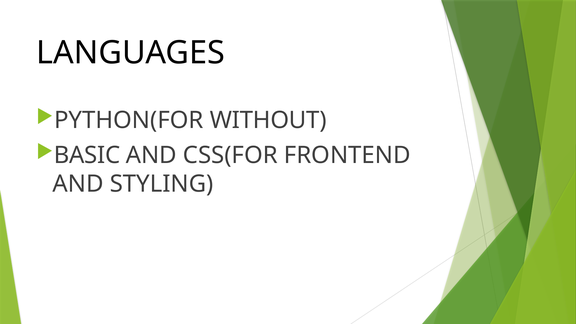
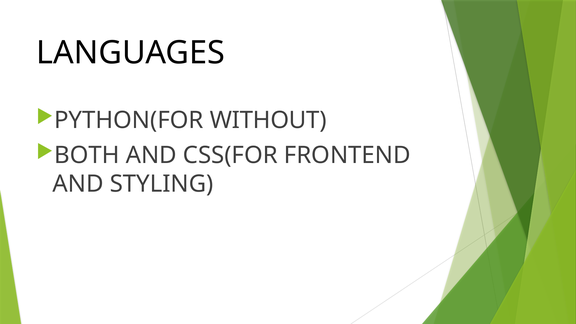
BASIC: BASIC -> BOTH
